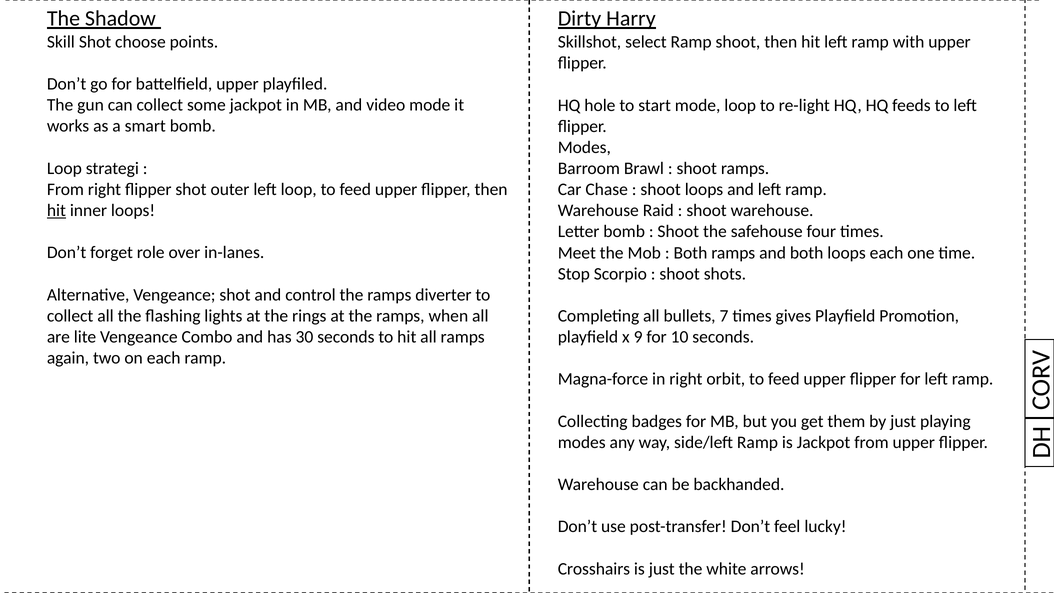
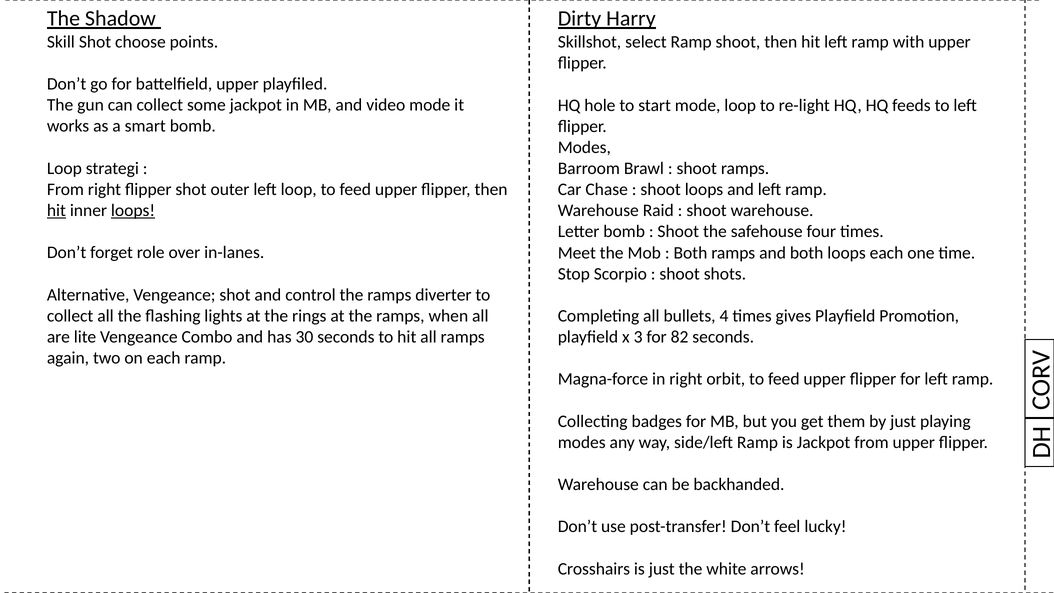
loops at (133, 210) underline: none -> present
7: 7 -> 4
9: 9 -> 3
10: 10 -> 82
